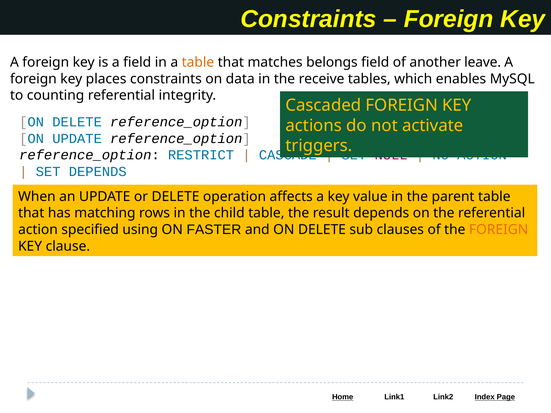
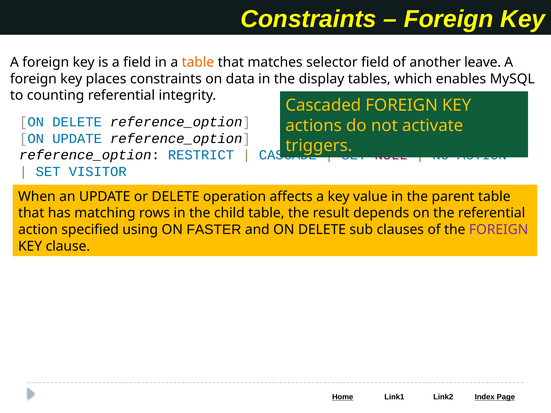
belongs: belongs -> selector
receive: receive -> display
SET DEPENDS: DEPENDS -> VISITOR
FOREIGN at (499, 230) colour: orange -> purple
